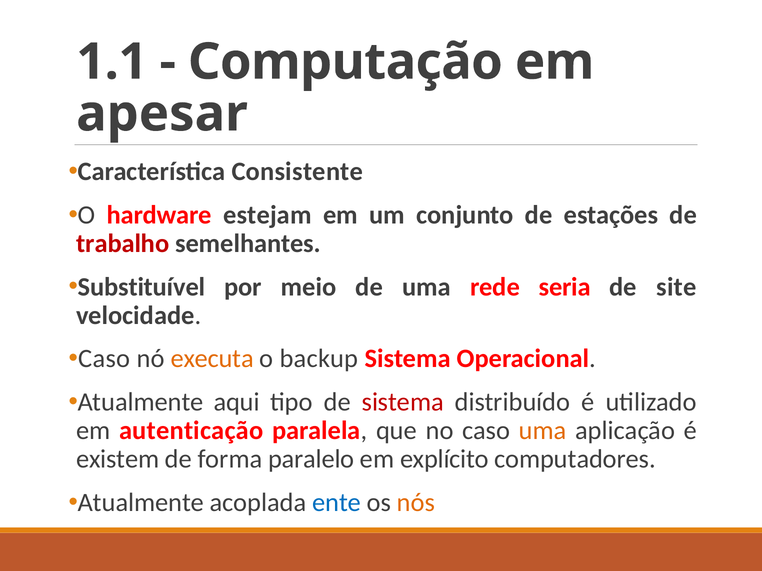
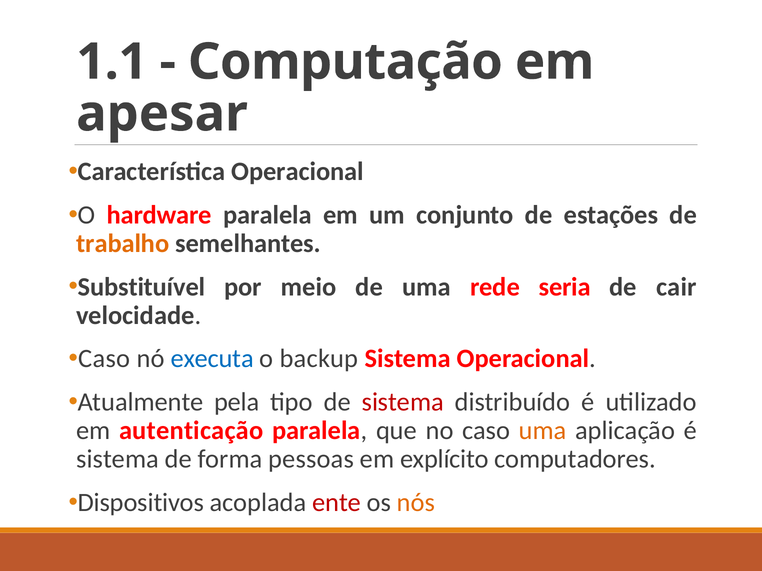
Característica Consistente: Consistente -> Operacional
hardware estejam: estejam -> paralela
trabalho colour: red -> orange
site: site -> cair
executa colour: orange -> blue
aqui: aqui -> pela
existem at (118, 460): existem -> sistema
paralelo: paralelo -> pessoas
Atualmente at (141, 503): Atualmente -> Dispositivos
ente colour: blue -> red
